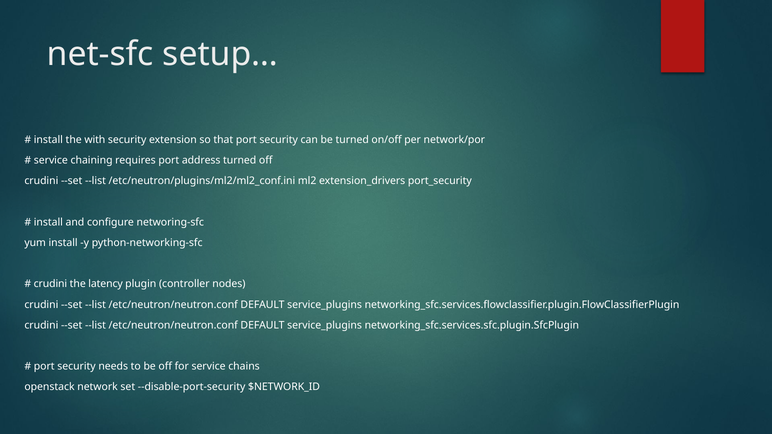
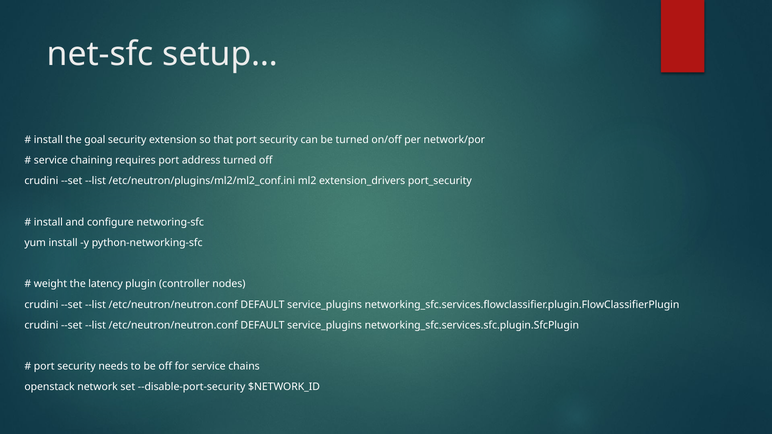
with: with -> goal
crudini at (50, 284): crudini -> weight
